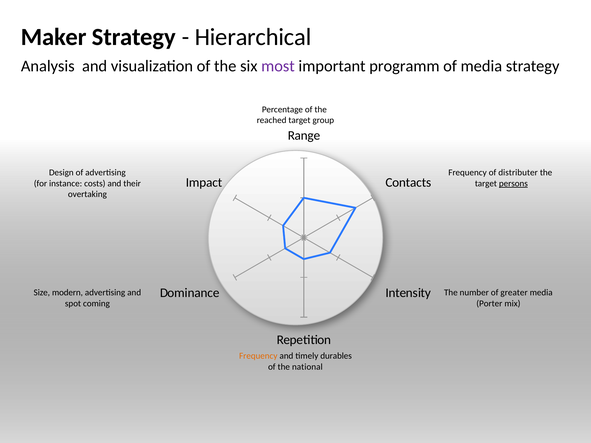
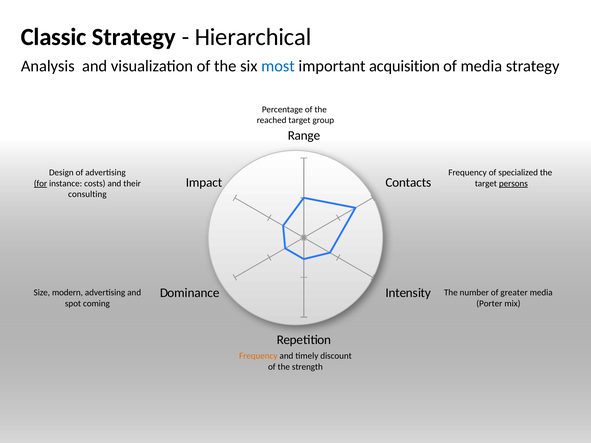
Maker: Maker -> Classic
most colour: purple -> blue
programm: programm -> acquisition
distributer: distributer -> specialized
for underline: none -> present
overtaking: overtaking -> consulting
durables: durables -> discount
national: national -> strength
